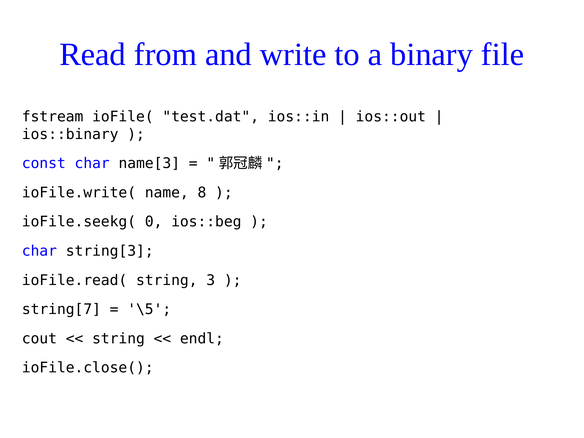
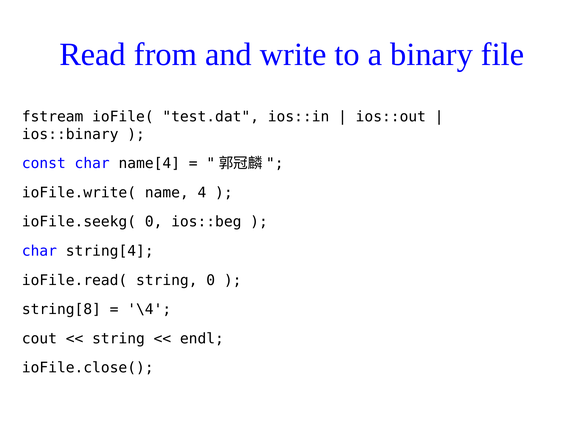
name[3: name[3 -> name[4
8: 8 -> 4
string[3: string[3 -> string[4
string 3: 3 -> 0
string[7: string[7 -> string[8
\5: \5 -> \4
